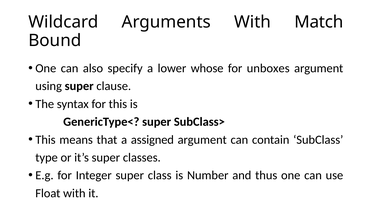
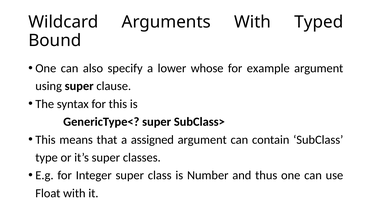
Match: Match -> Typed
unboxes: unboxes -> example
